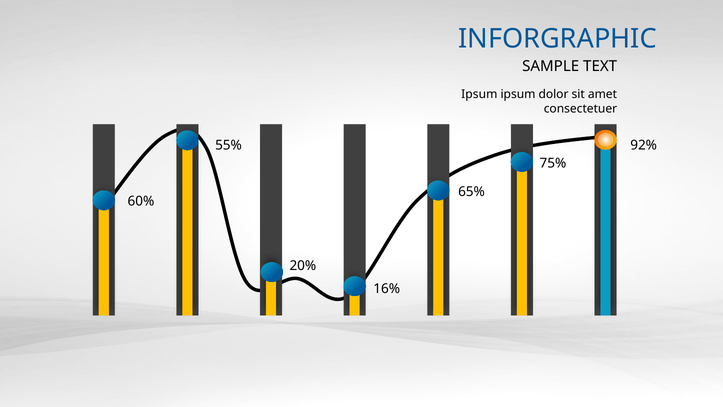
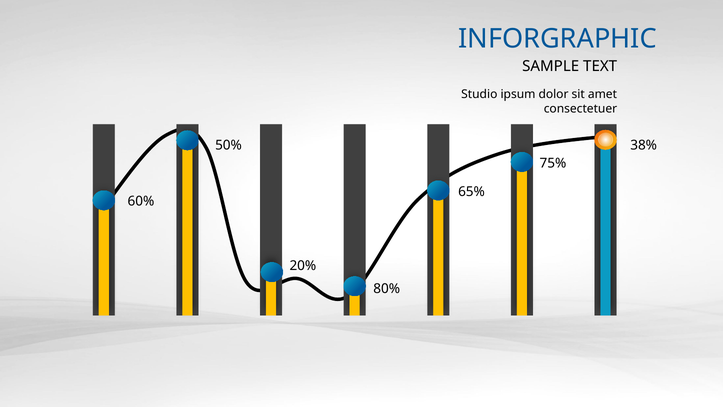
Ipsum at (479, 94): Ipsum -> Studio
55%: 55% -> 50%
92%: 92% -> 38%
16%: 16% -> 80%
